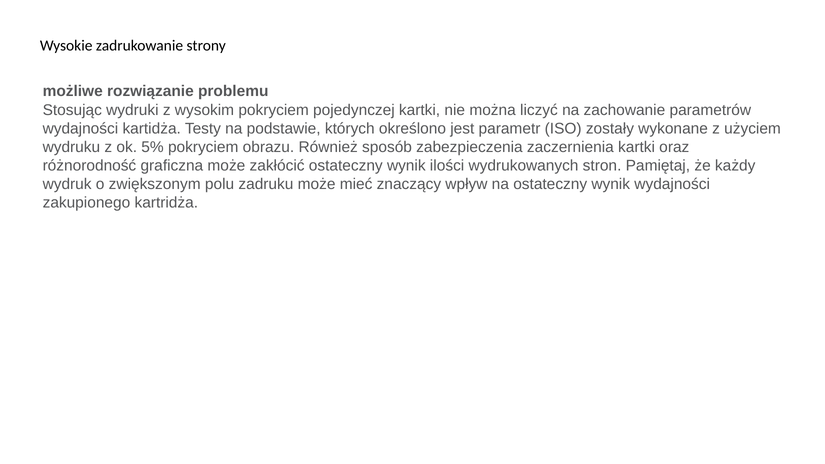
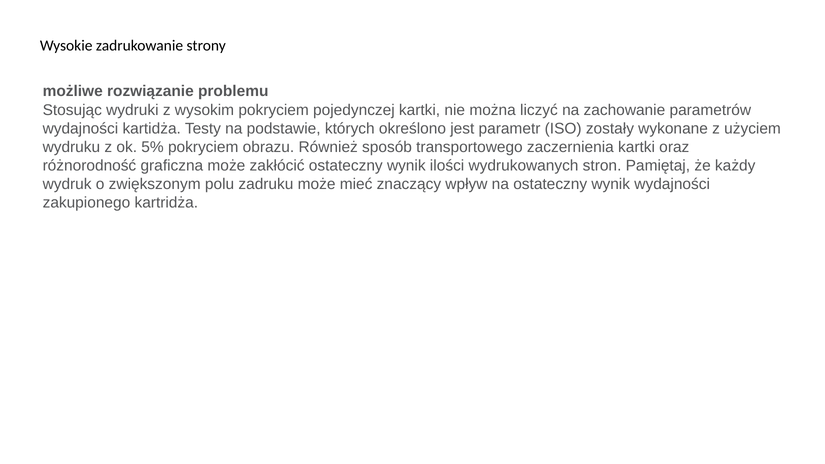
zabezpieczenia: zabezpieczenia -> transportowego
